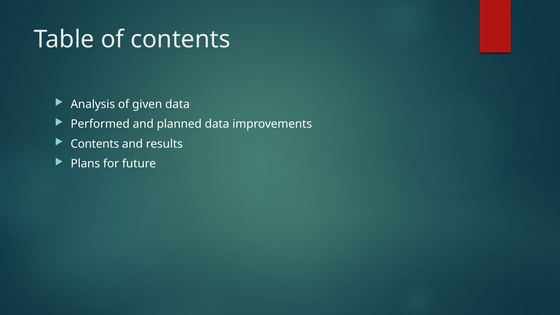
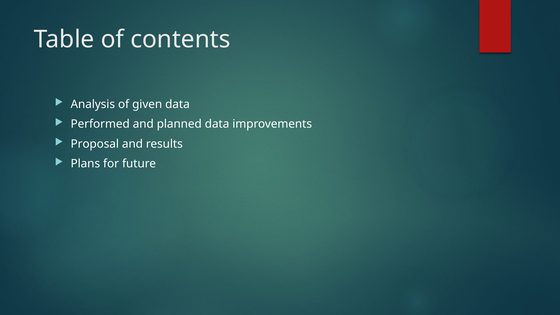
Contents at (95, 144): Contents -> Proposal
